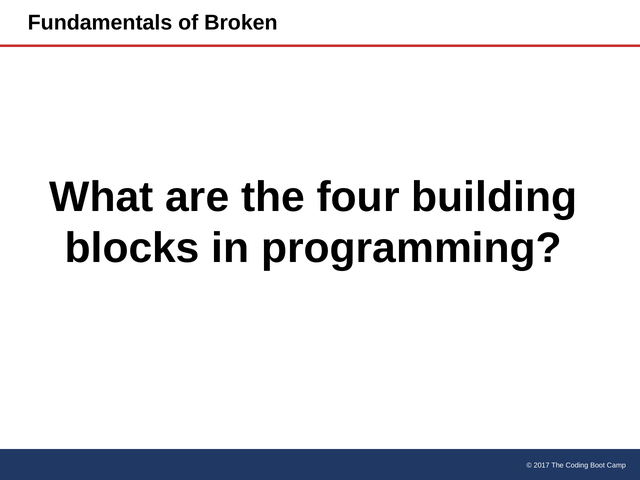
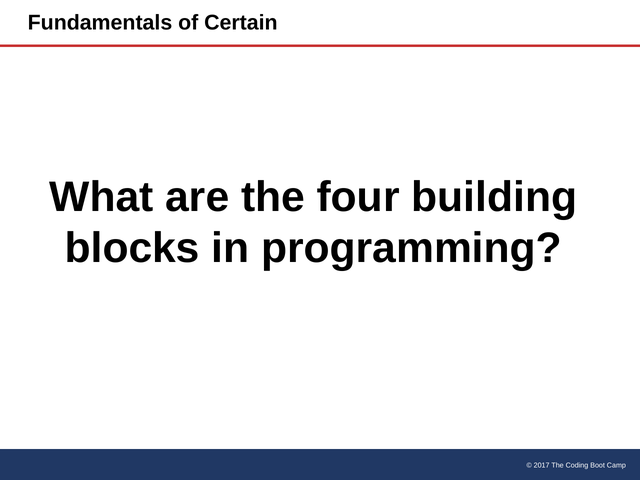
Broken: Broken -> Certain
